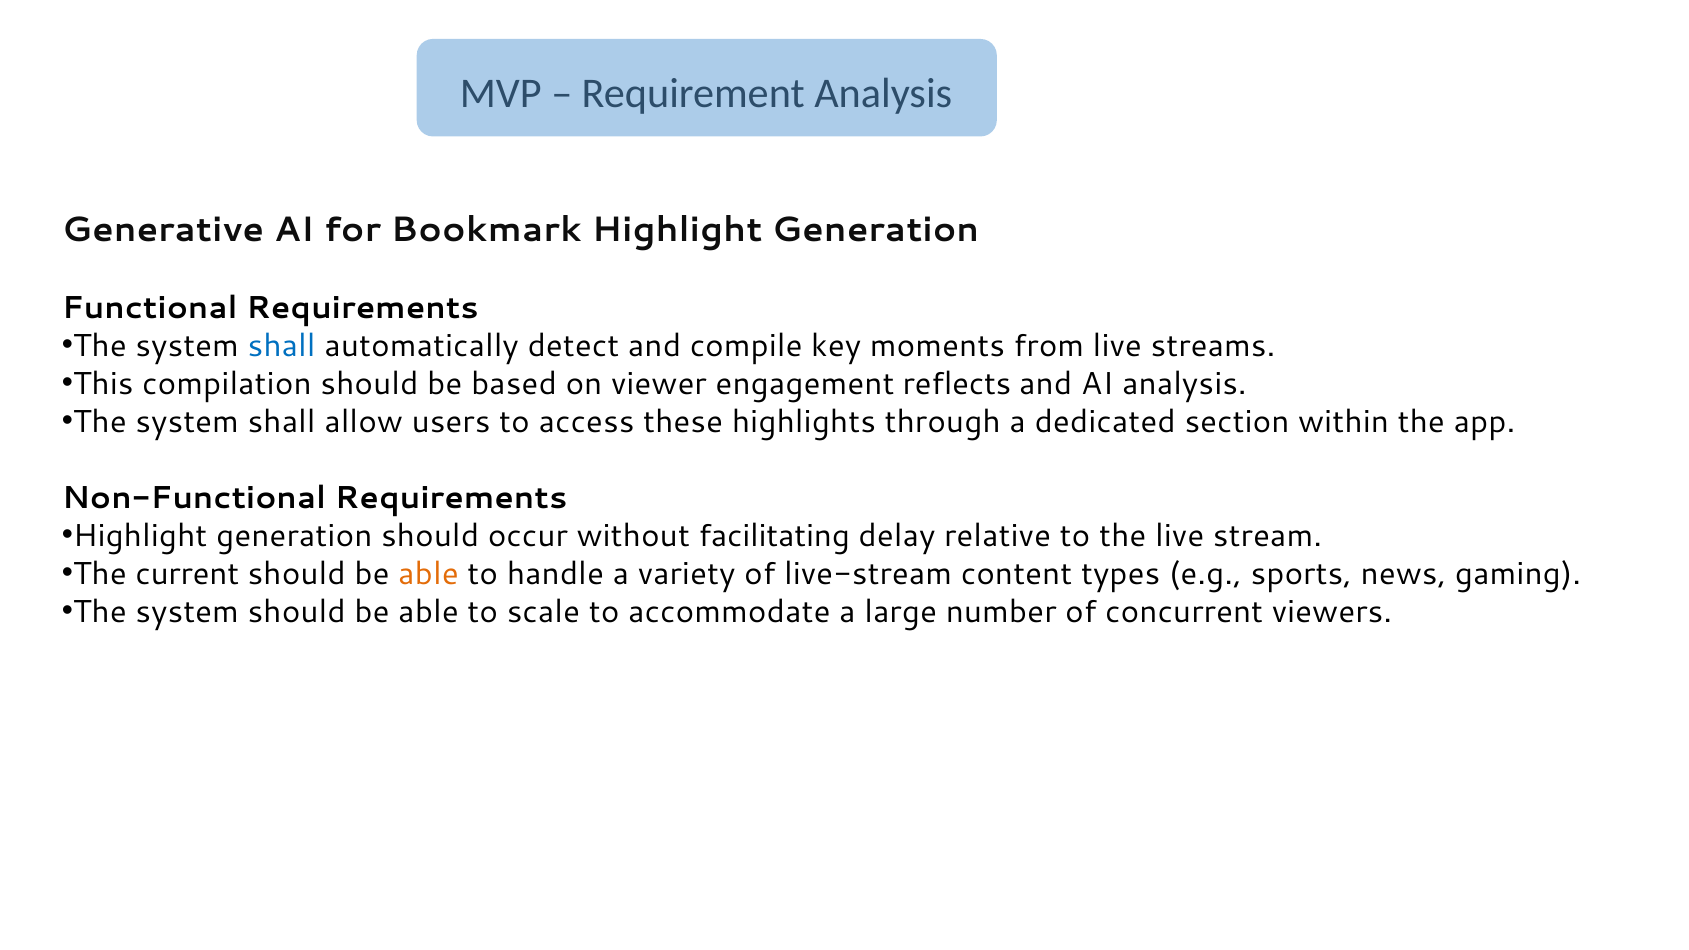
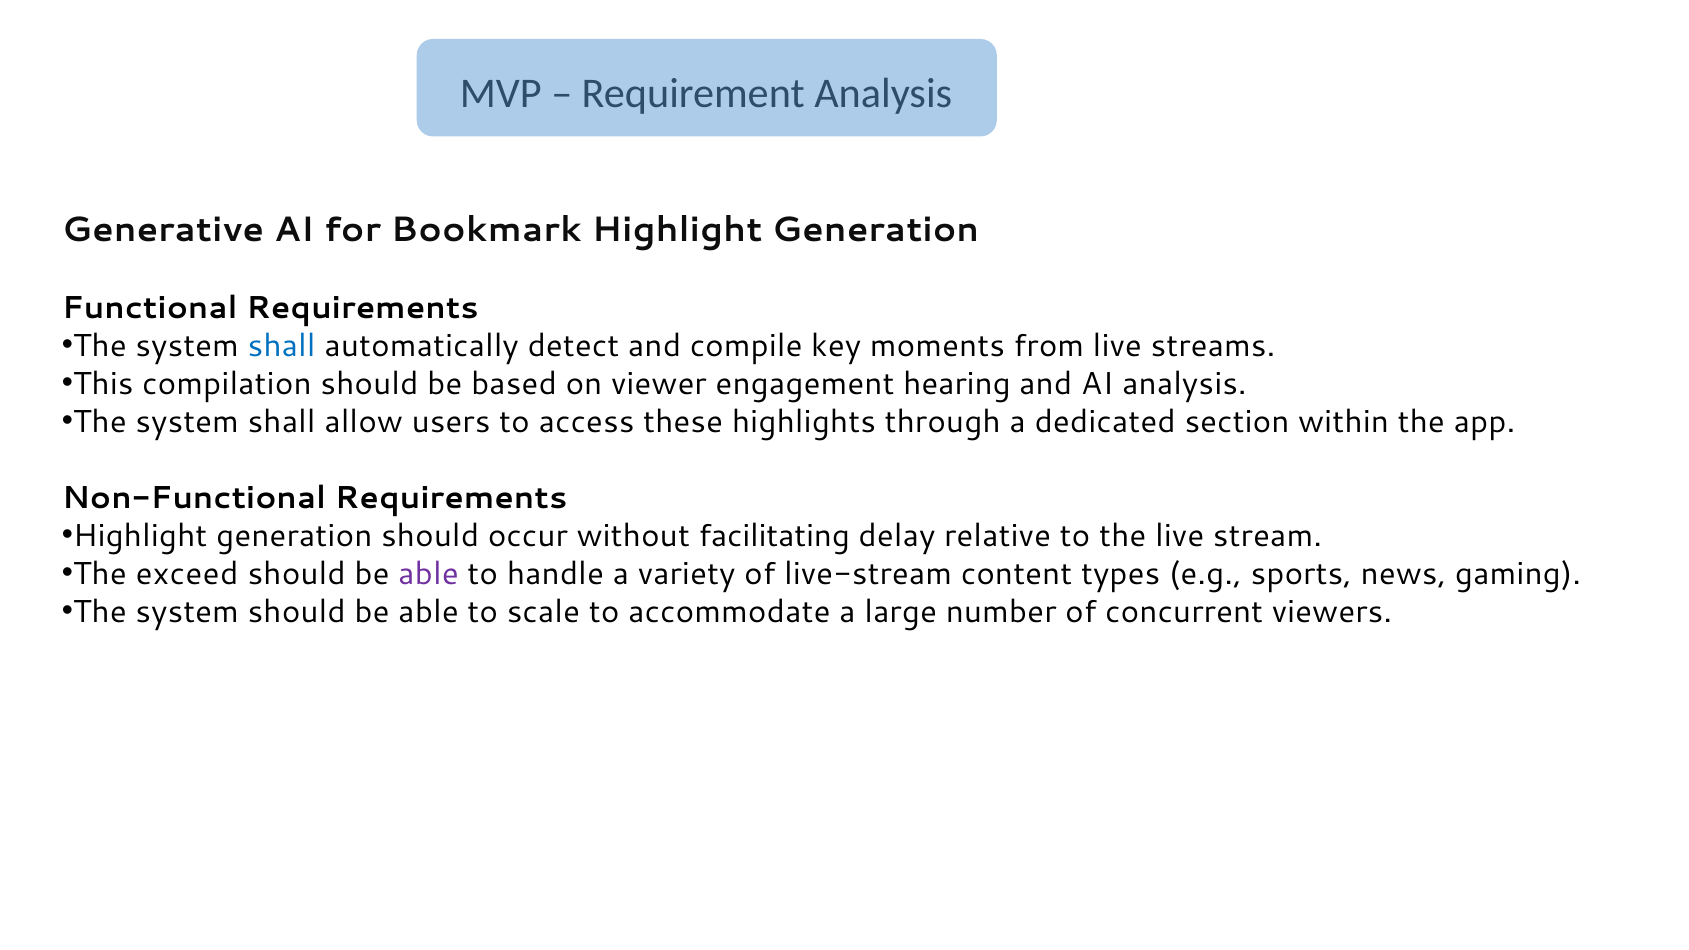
reflects: reflects -> hearing
current: current -> exceed
able at (429, 574) colour: orange -> purple
